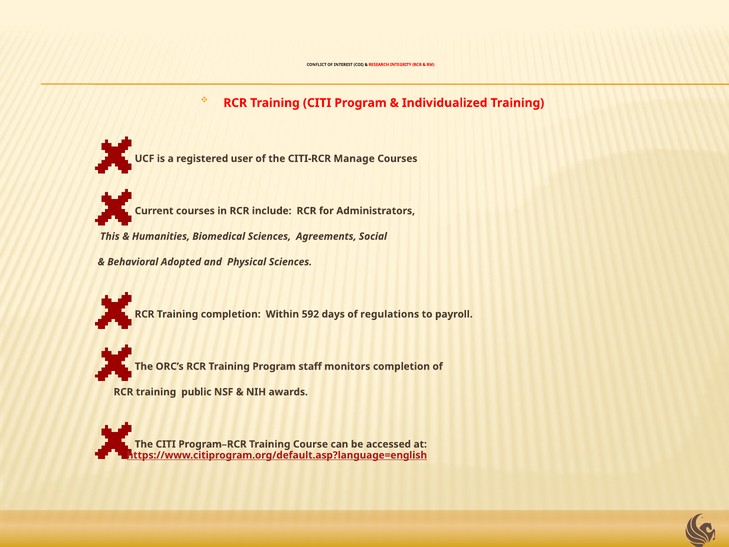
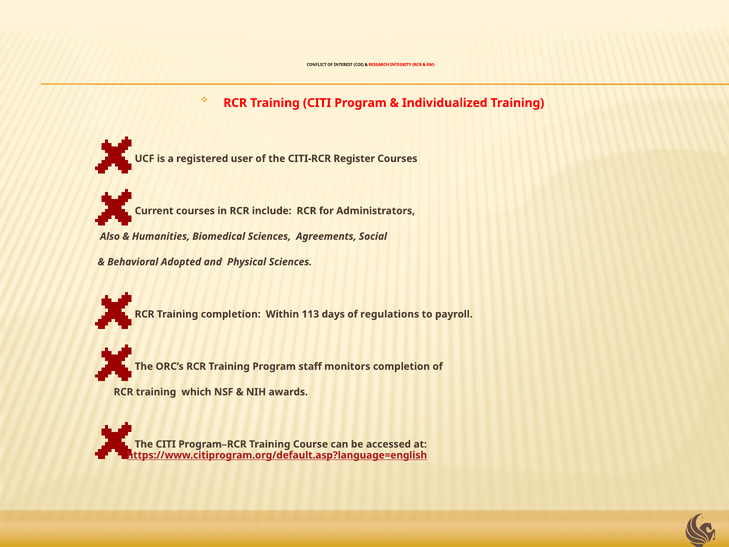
Manage: Manage -> Register
This: This -> Also
592: 592 -> 113
public: public -> which
